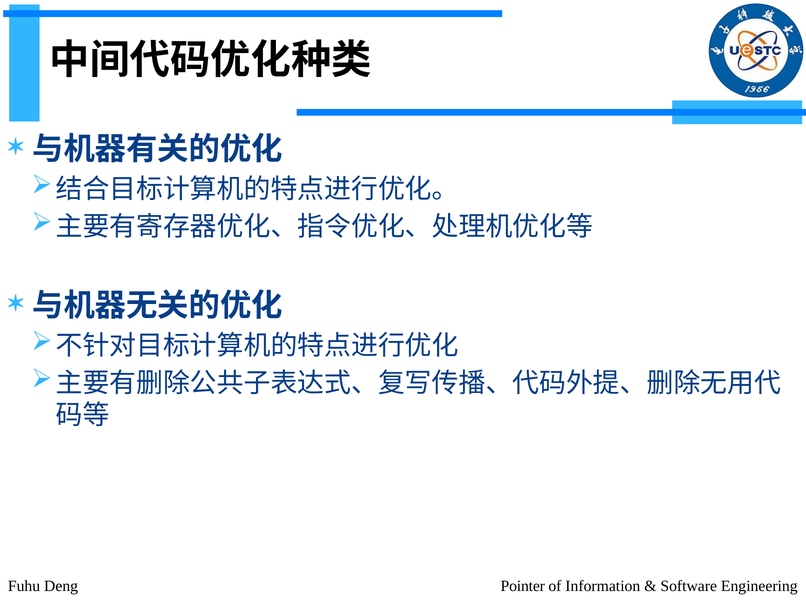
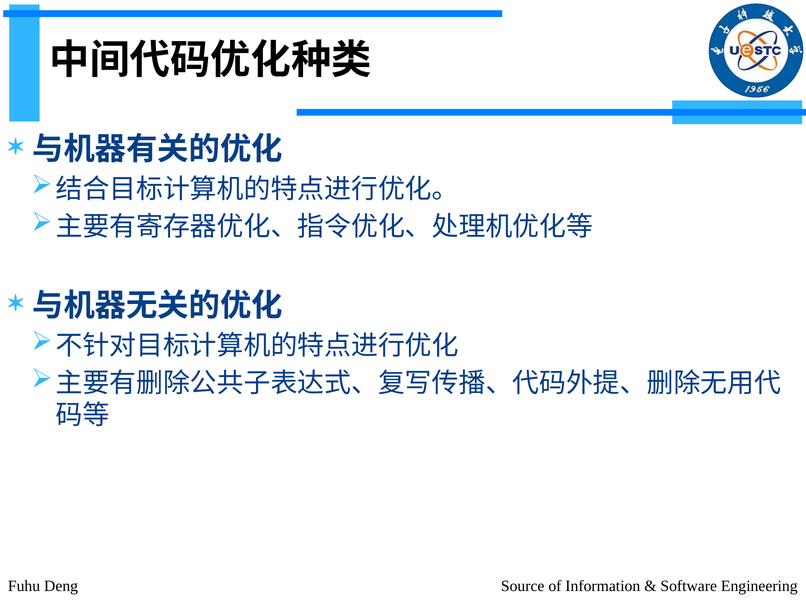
Pointer: Pointer -> Source
